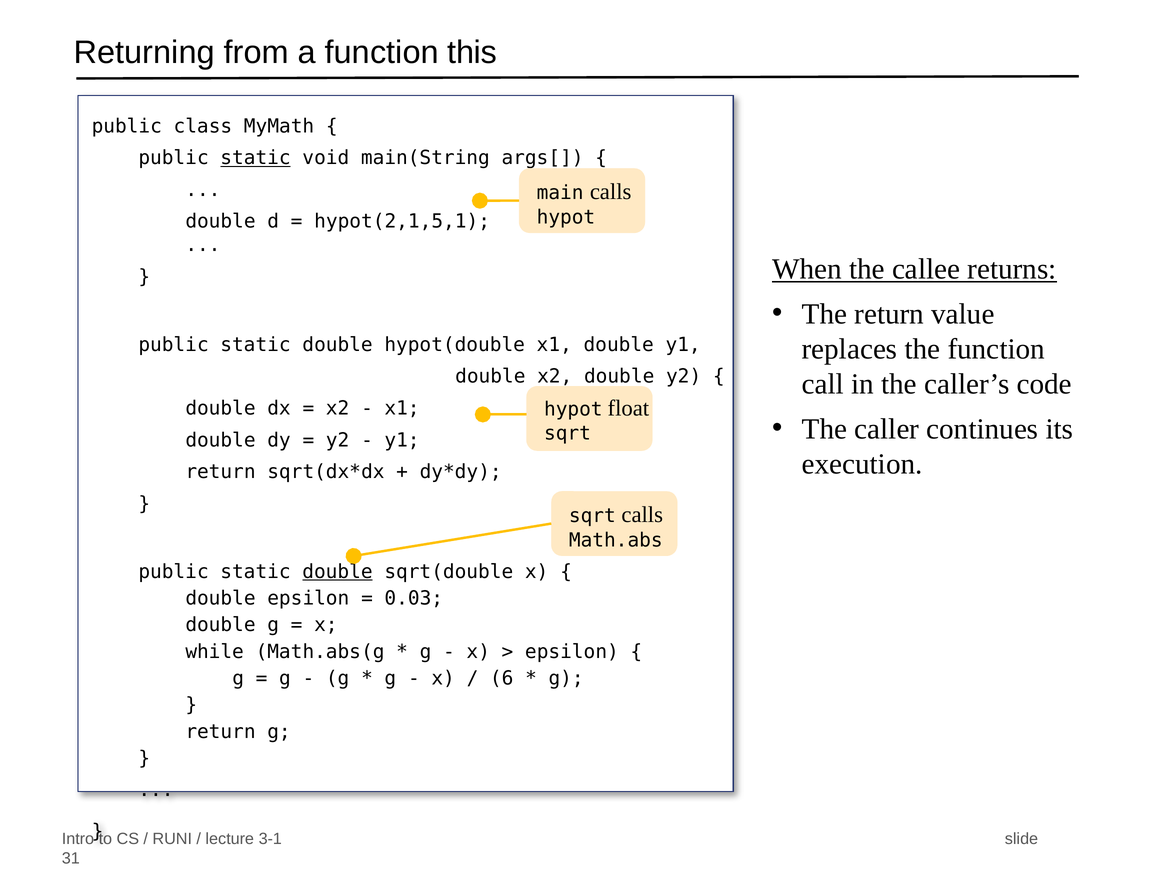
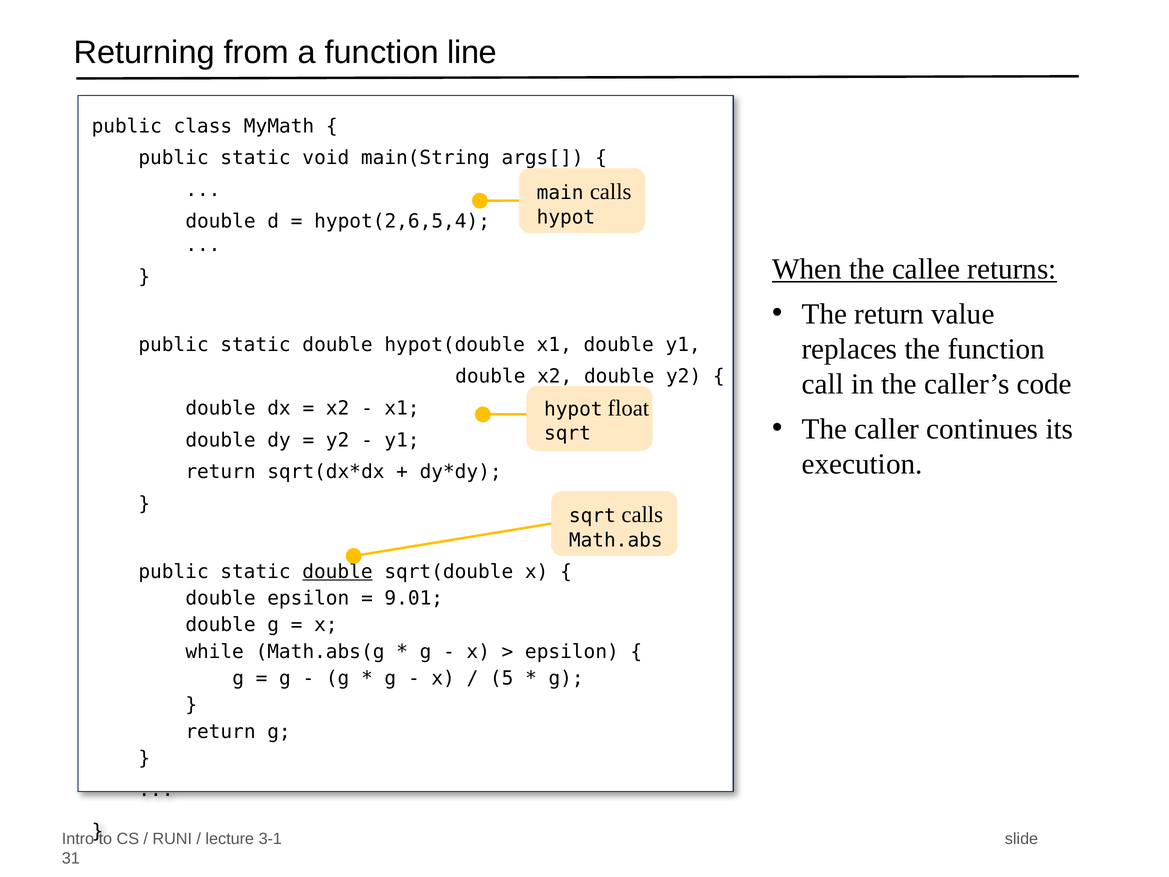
this: this -> line
static at (256, 158) underline: present -> none
hypot(2,1,5,1: hypot(2,1,5,1 -> hypot(2,6,5,4
0.03: 0.03 -> 9.01
6: 6 -> 5
